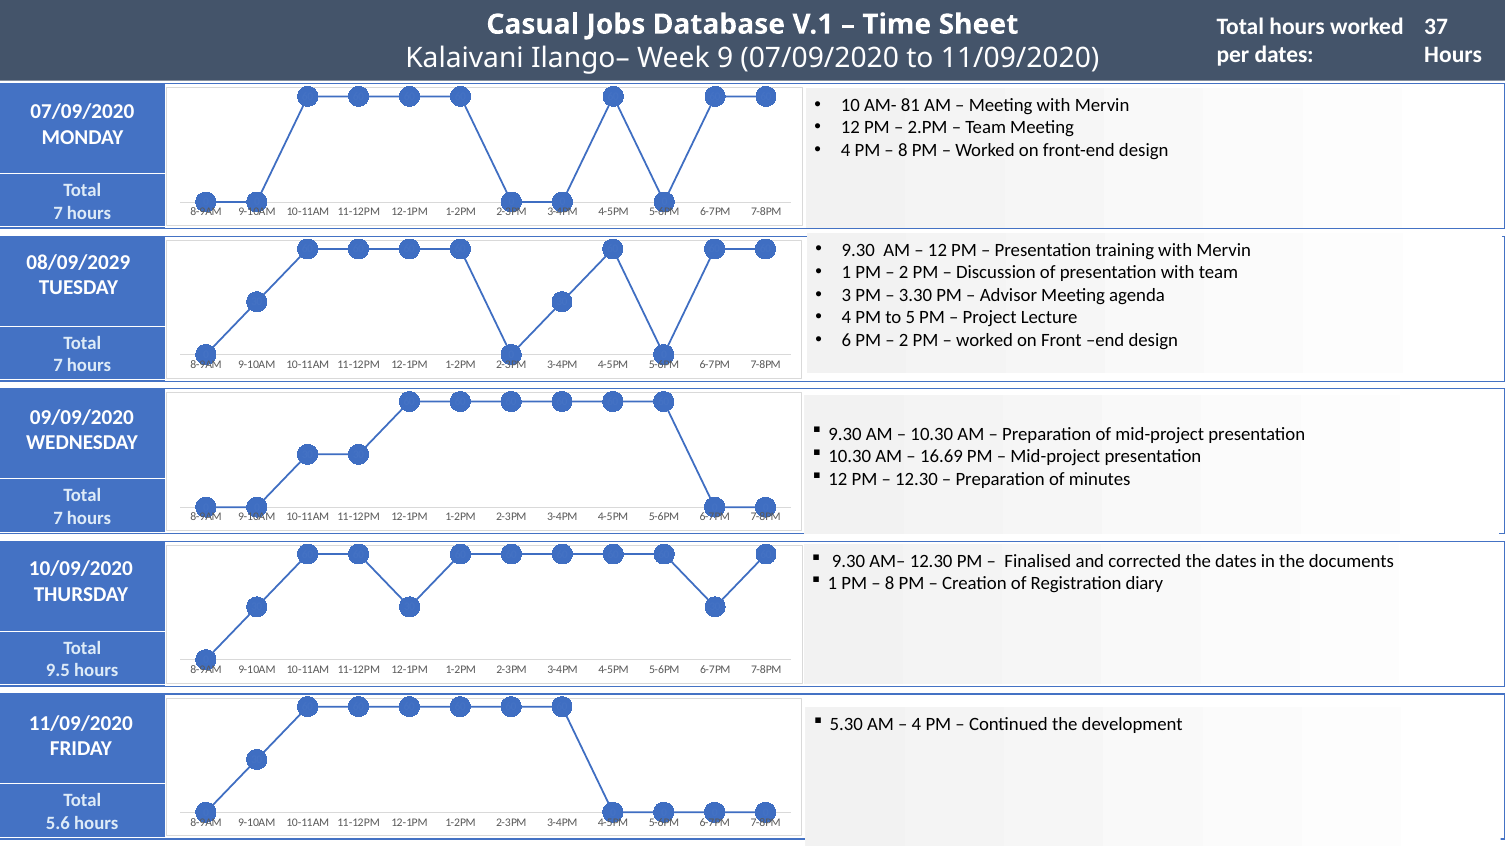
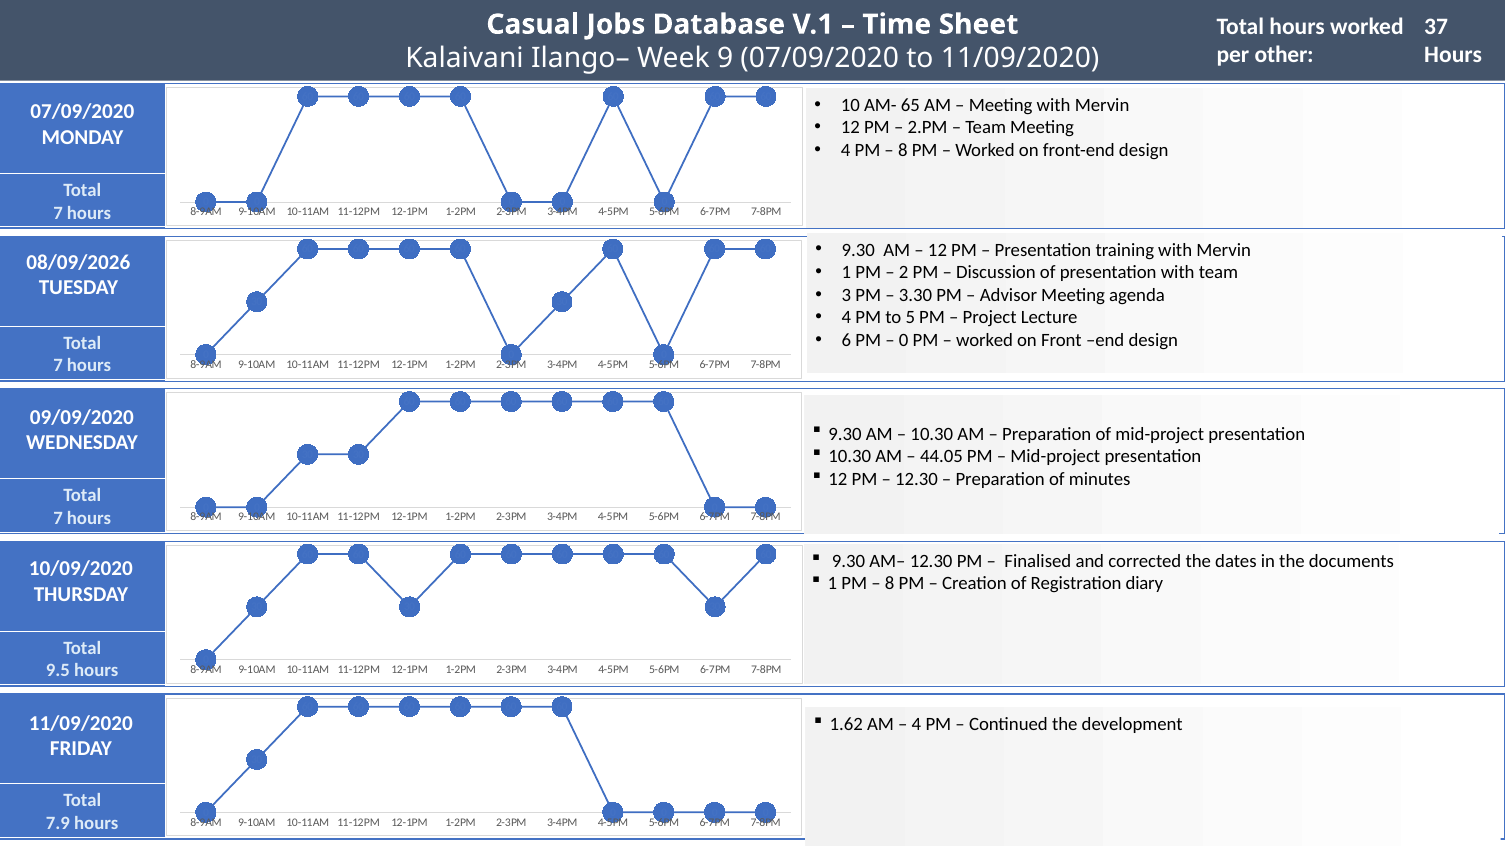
per dates: dates -> other
81: 81 -> 65
08/09/2029: 08/09/2029 -> 08/09/2026
2 at (904, 340): 2 -> 0
16.69: 16.69 -> 44.05
5.30: 5.30 -> 1.62
5.6: 5.6 -> 7.9
